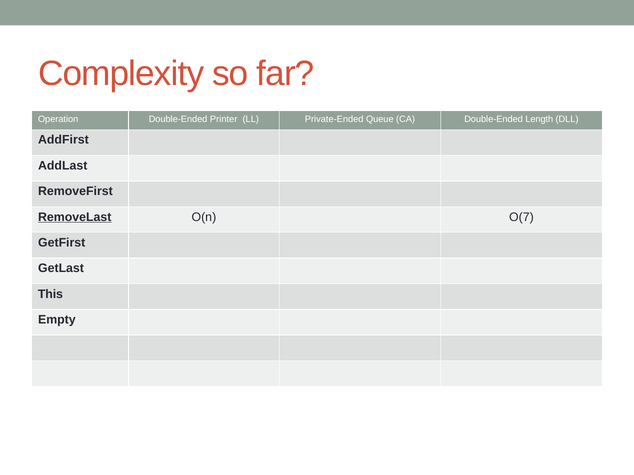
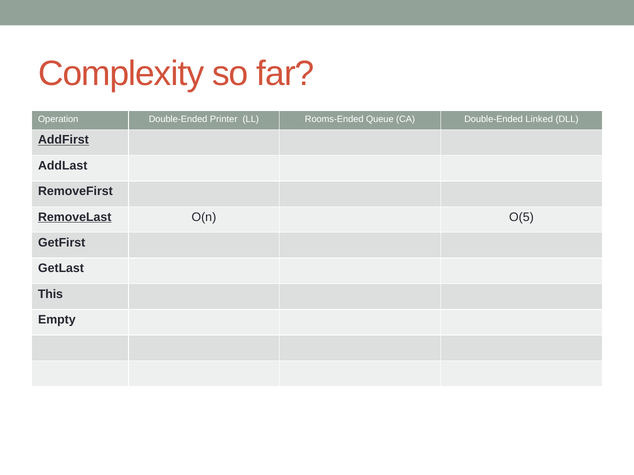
Private-Ended: Private-Ended -> Rooms-Ended
Length: Length -> Linked
AddFirst underline: none -> present
O(7: O(7 -> O(5
